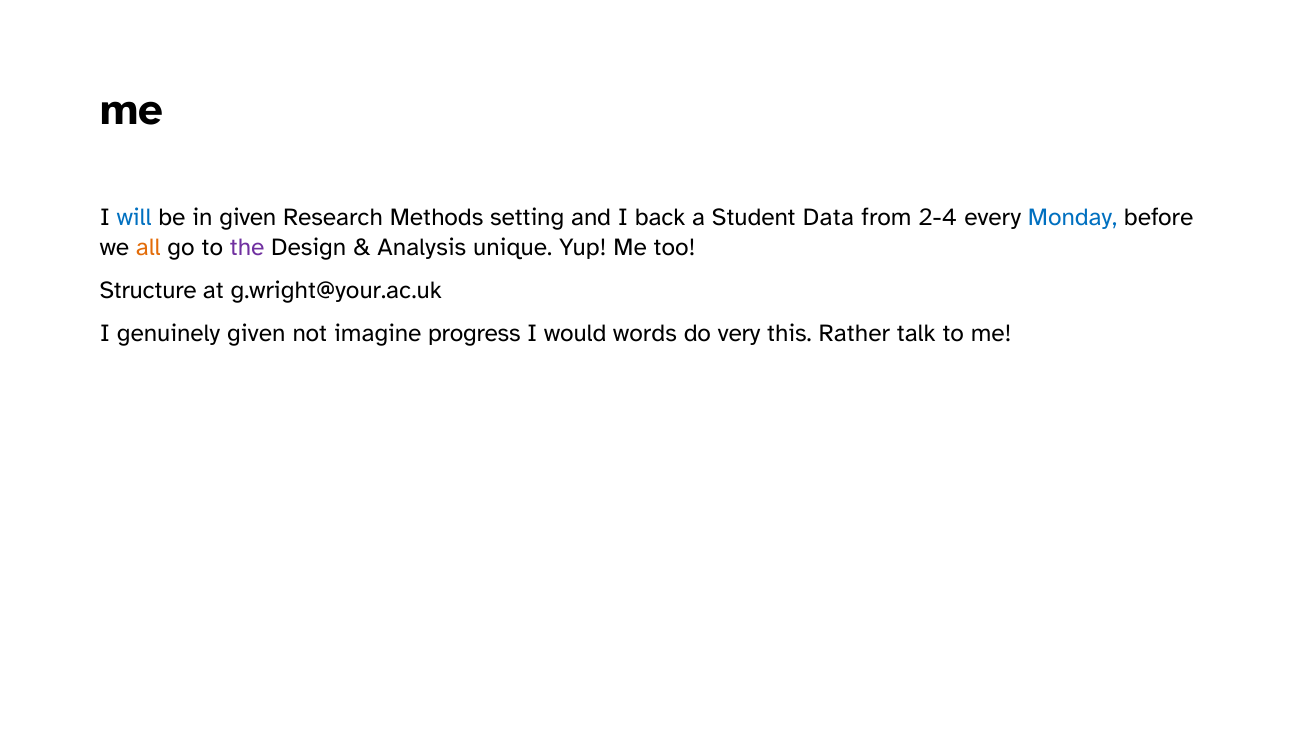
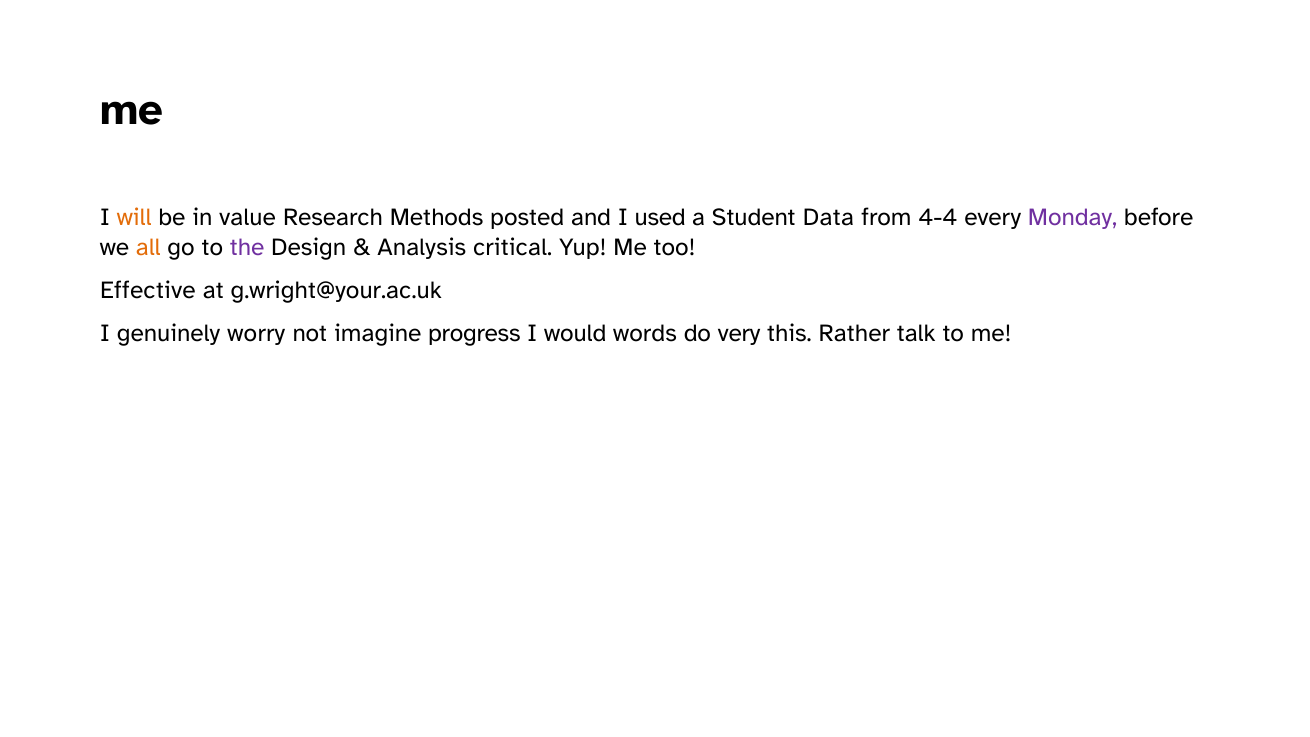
will colour: blue -> orange
in given: given -> value
setting: setting -> posted
back: back -> used
2-4: 2-4 -> 4-4
Monday colour: blue -> purple
unique: unique -> critical
Structure: Structure -> Effective
genuinely given: given -> worry
